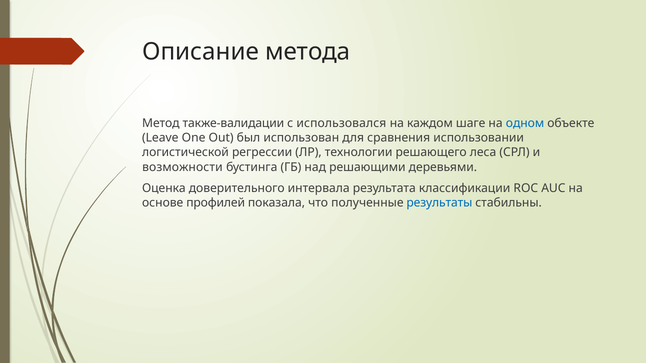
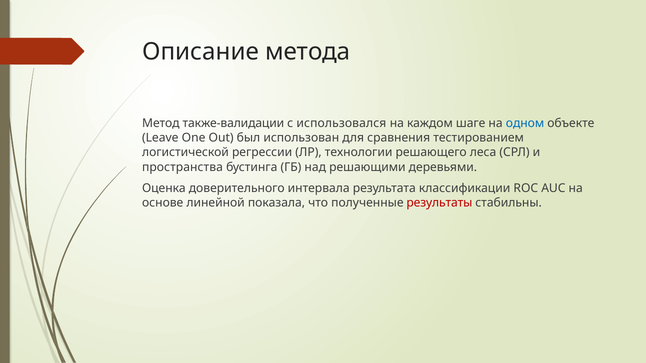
использовании: использовании -> тестированием
возможности: возможности -> пространства
профилей: профилей -> линейной
результаты colour: blue -> red
